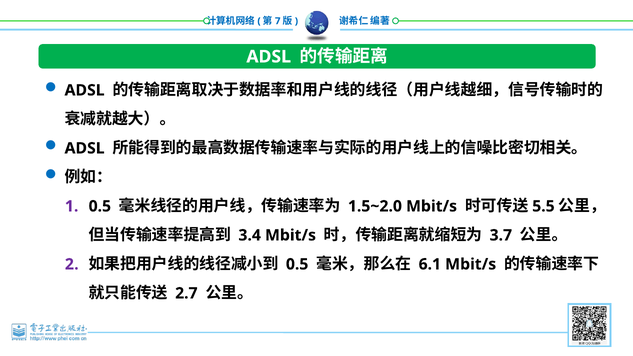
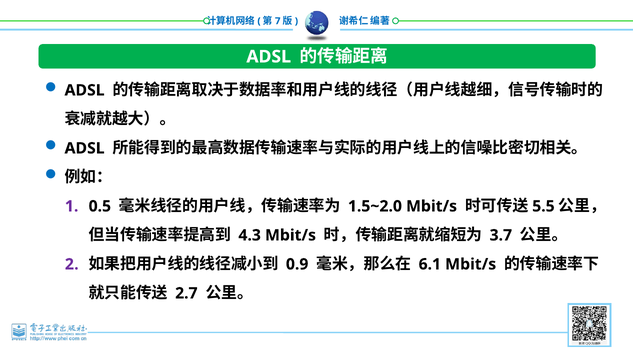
3.4: 3.4 -> 4.3
0.5 at (297, 264): 0.5 -> 0.9
